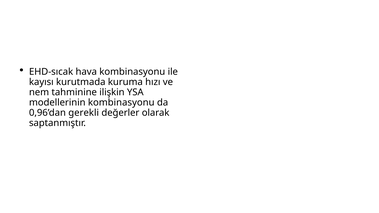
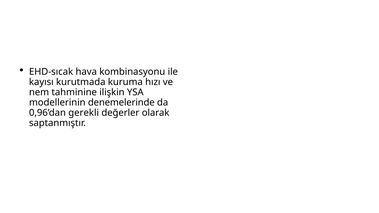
modellerinin kombinasyonu: kombinasyonu -> denemelerinde
